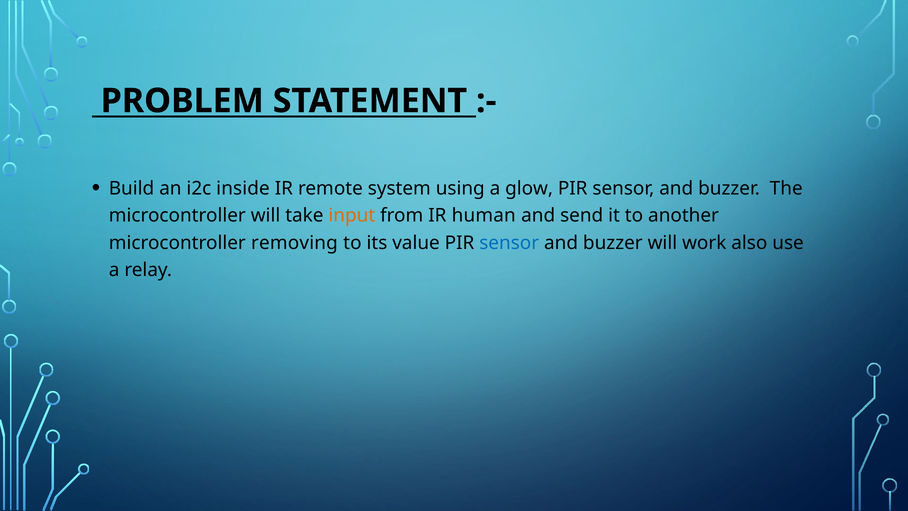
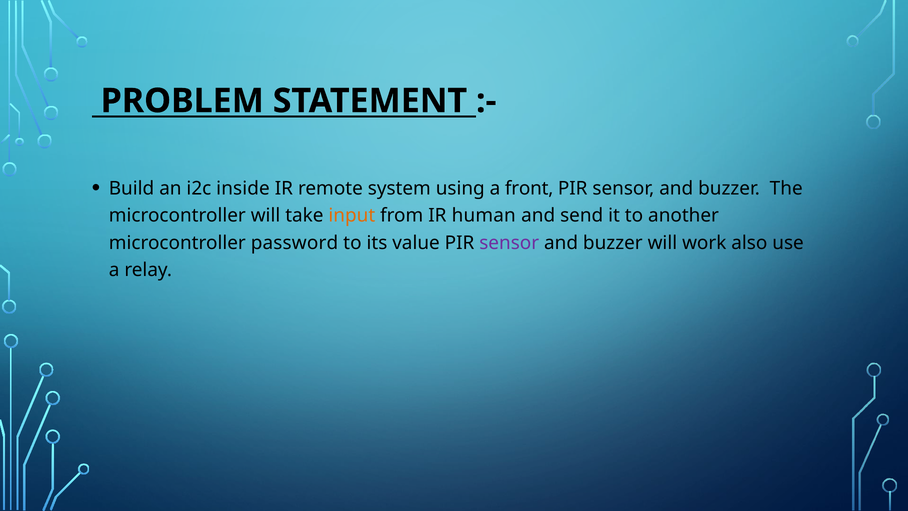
glow: glow -> front
removing: removing -> password
sensor at (509, 243) colour: blue -> purple
